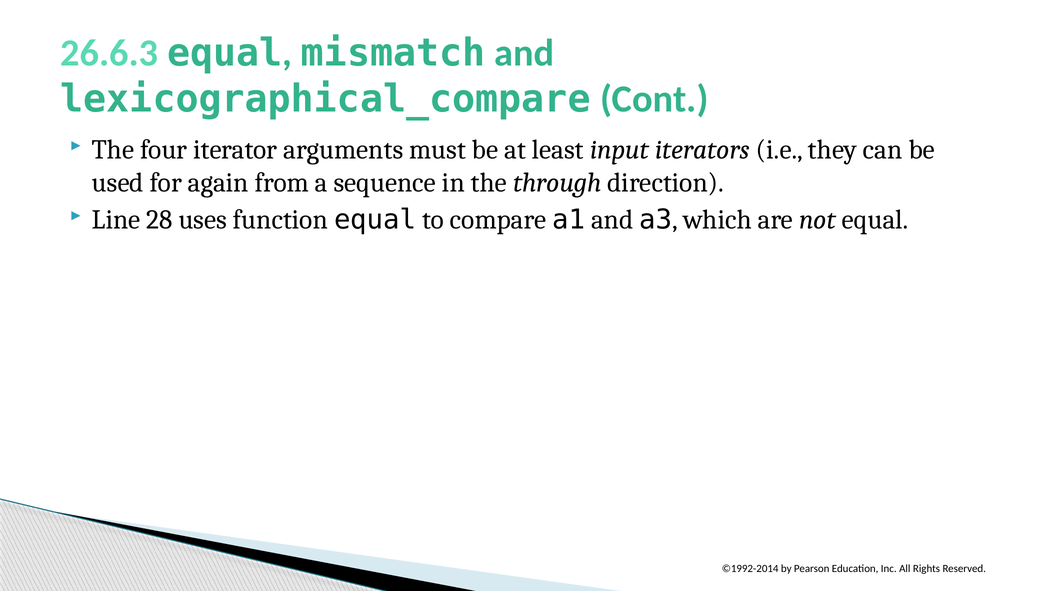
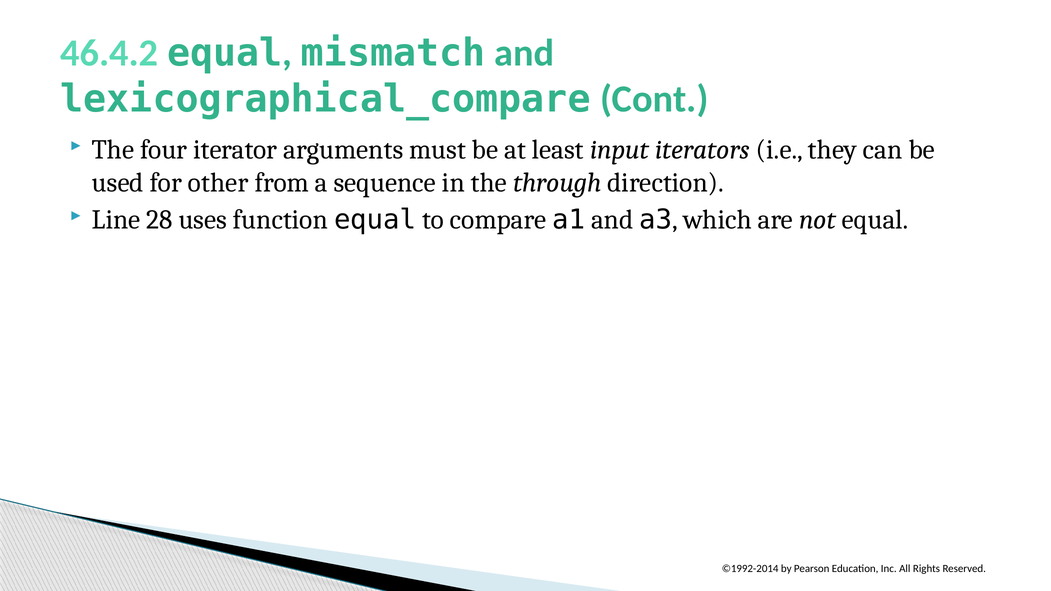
26.6.3: 26.6.3 -> 46.4.2
again: again -> other
